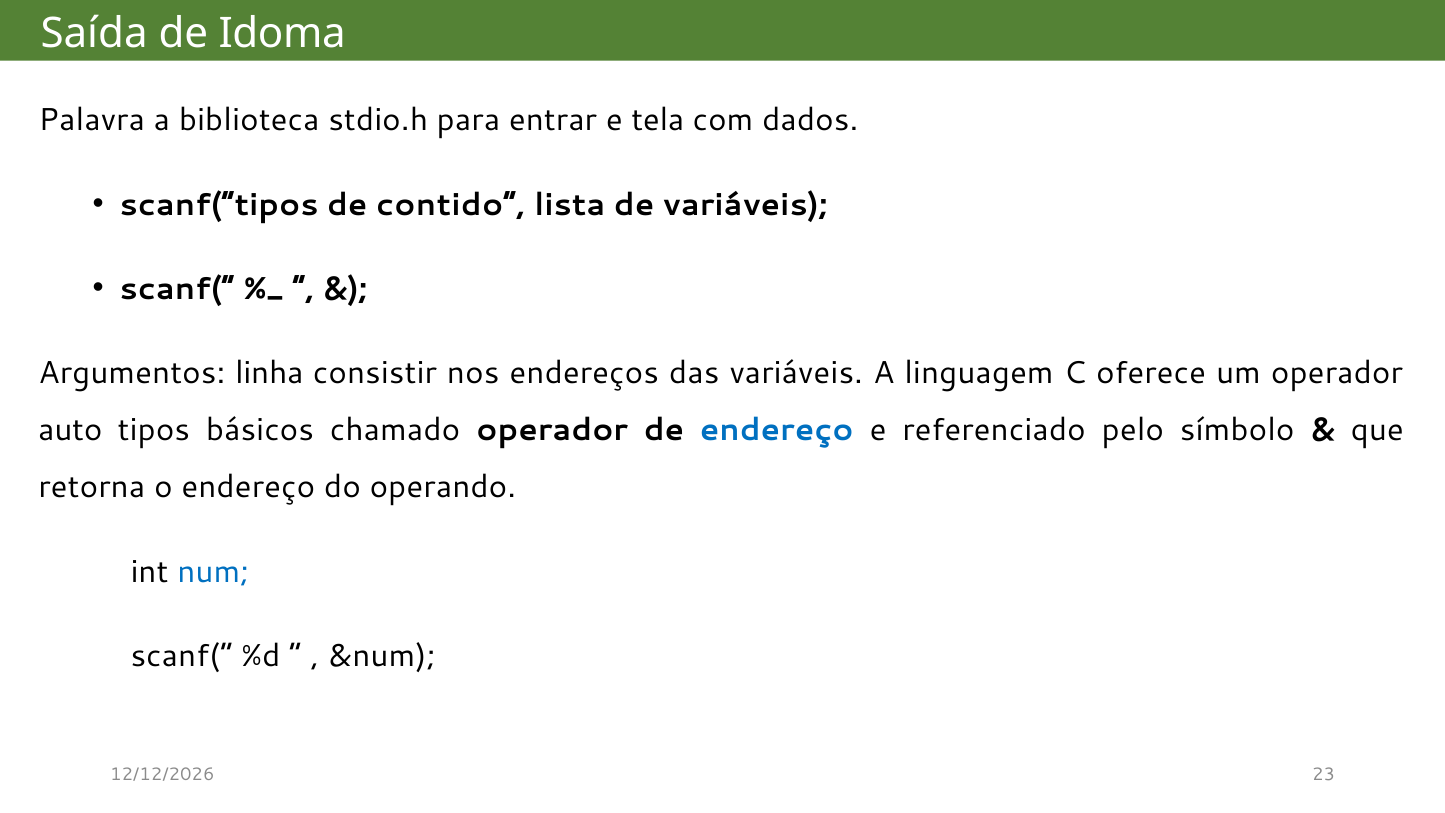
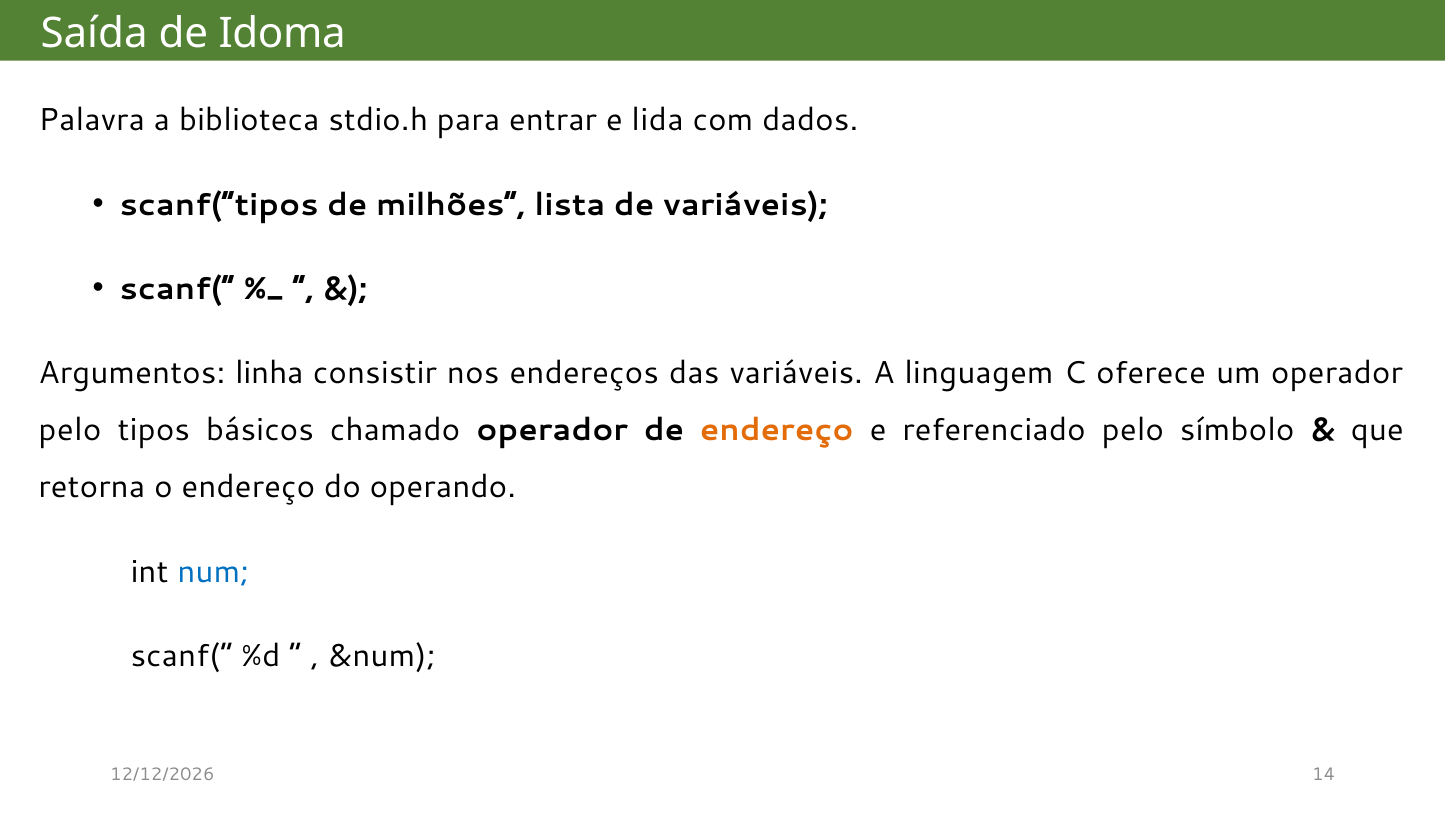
tela: tela -> lida
contido: contido -> milhões
auto at (70, 430): auto -> pelo
endereço at (777, 430) colour: blue -> orange
23: 23 -> 14
